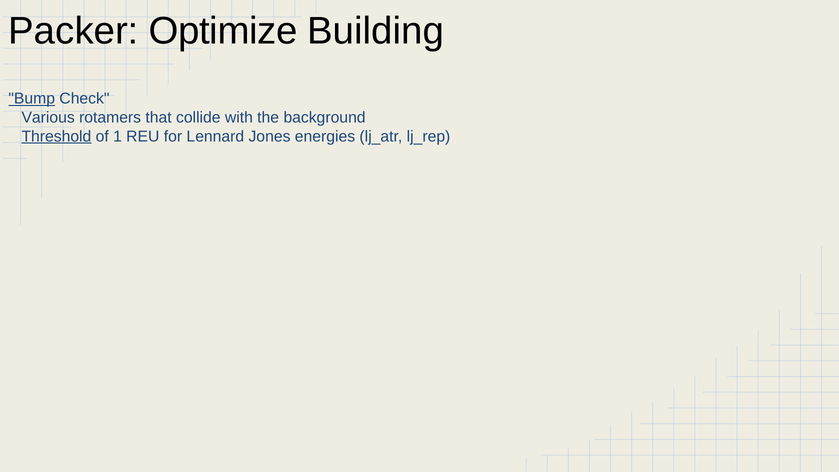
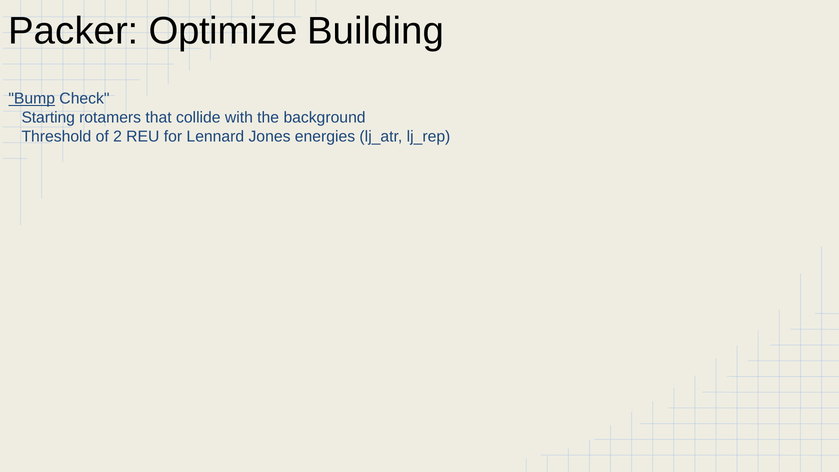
Various: Various -> Starting
Threshold underline: present -> none
1: 1 -> 2
